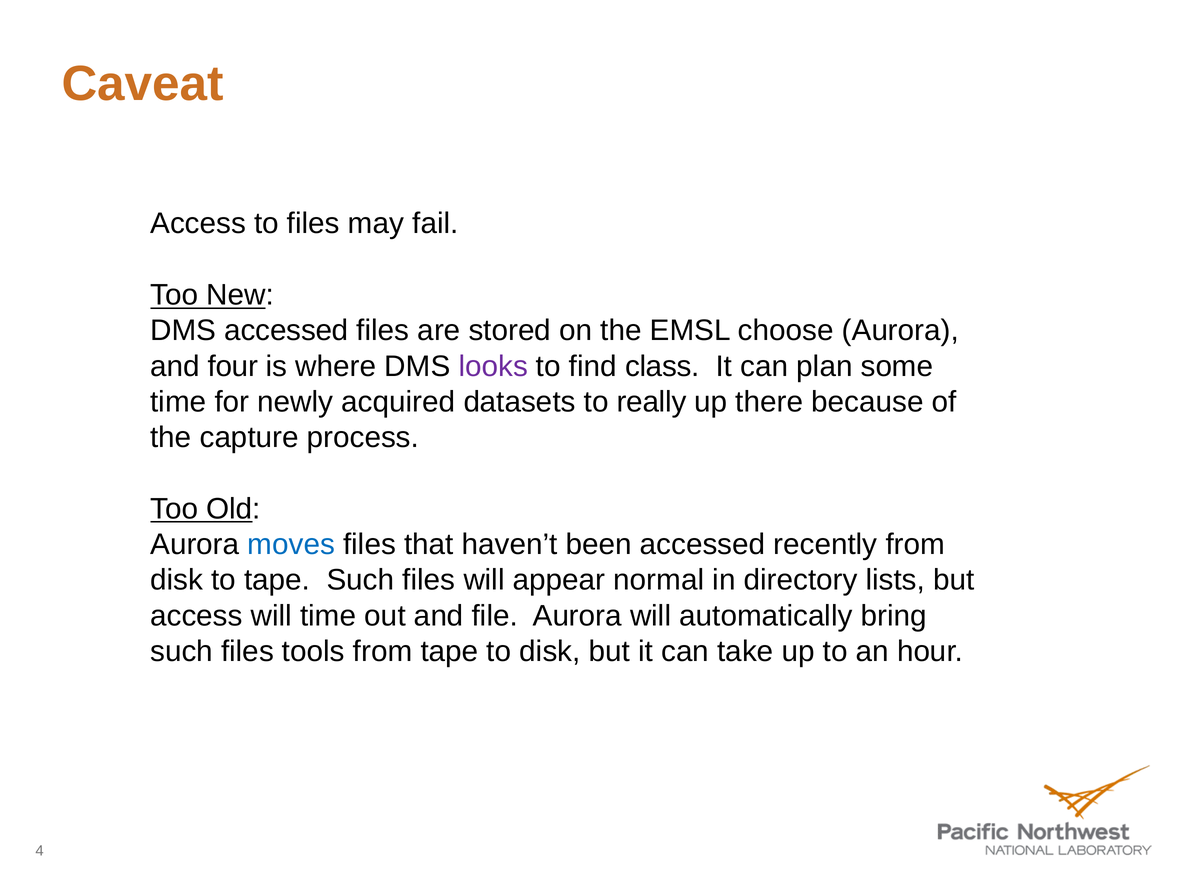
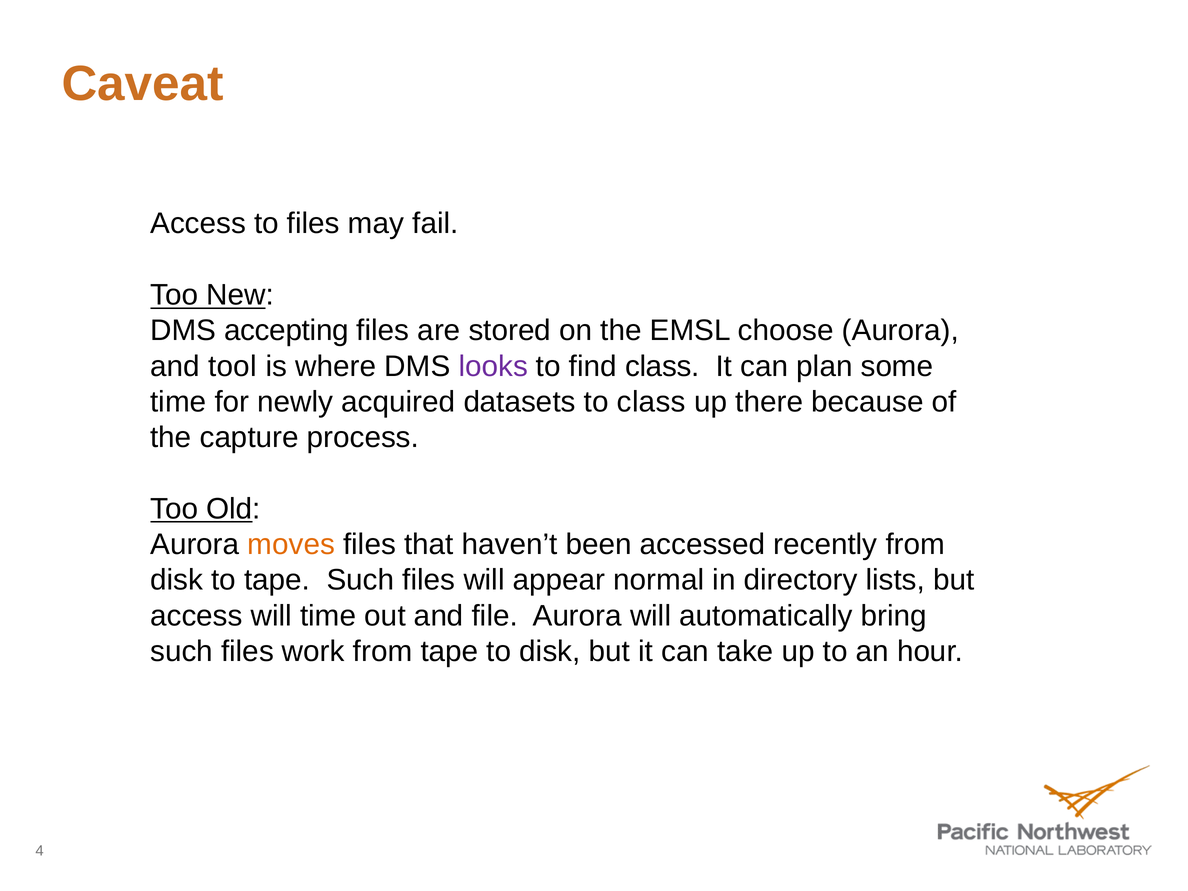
DMS accessed: accessed -> accepting
four: four -> tool
to really: really -> class
moves colour: blue -> orange
tools: tools -> work
